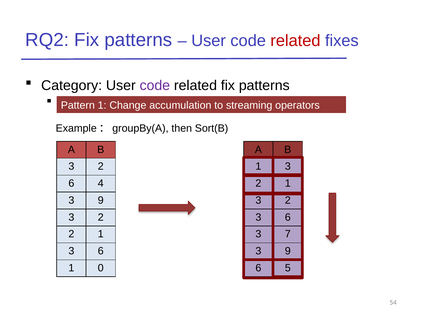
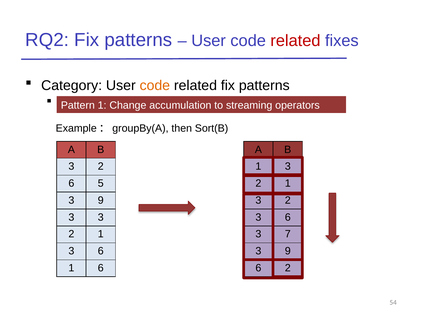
code at (155, 85) colour: purple -> orange
4: 4 -> 5
2 at (101, 217): 2 -> 3
1 0: 0 -> 6
6 5: 5 -> 2
